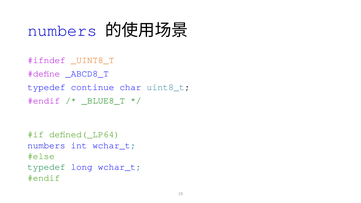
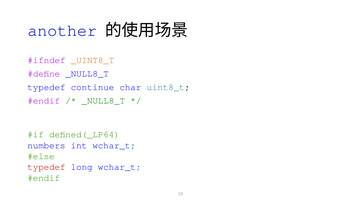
numbers at (62, 30): numbers -> another
_ABCD8_T at (87, 74): _ABCD8_T -> _NULL8_T
_BLUE8_T at (103, 101): _BLUE8_T -> _NULL8_T
typedef at (46, 167) colour: green -> red
